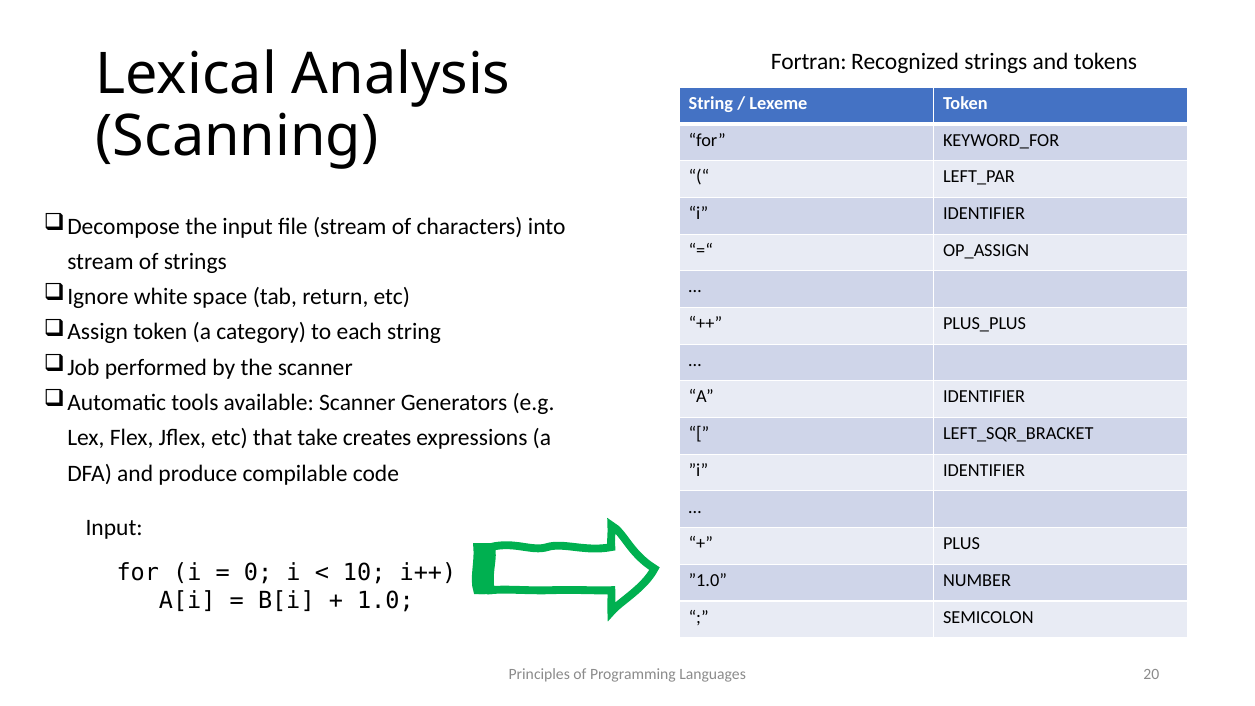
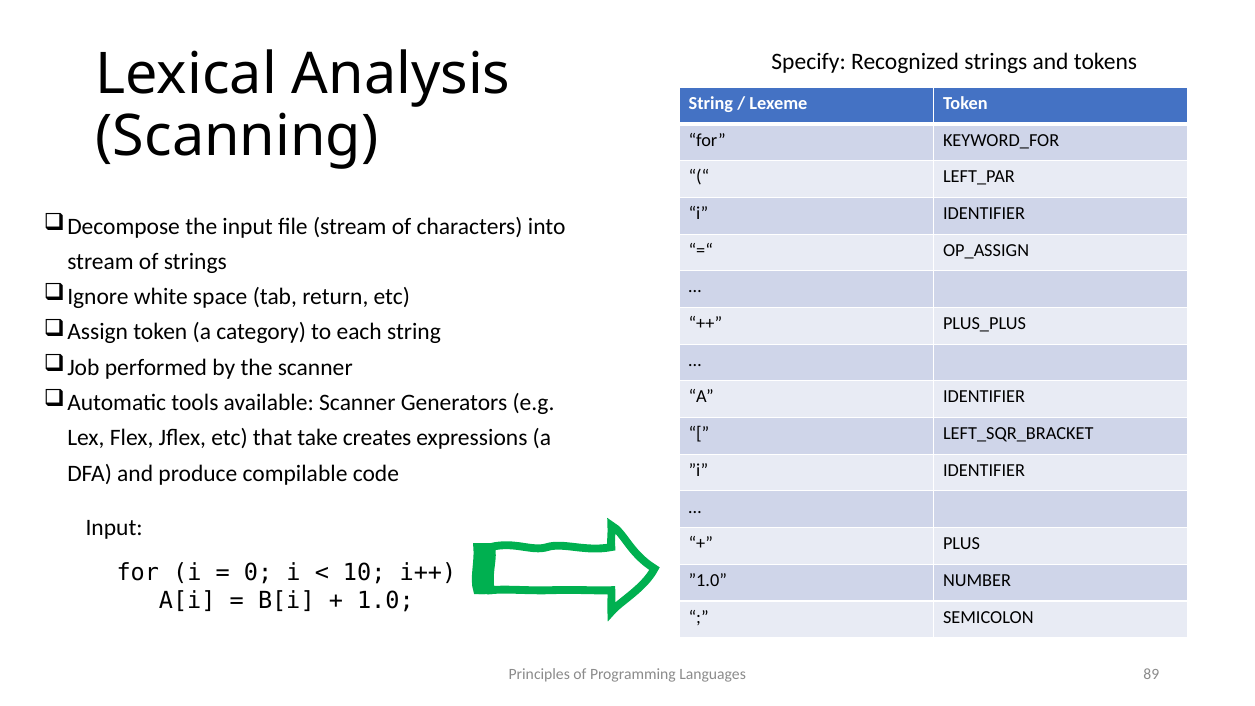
Fortran: Fortran -> Specify
20: 20 -> 89
